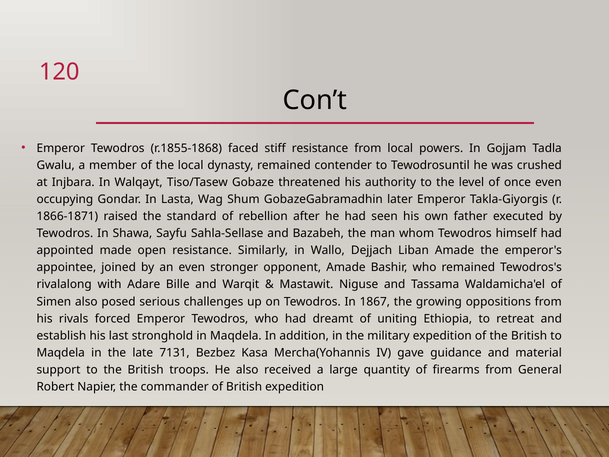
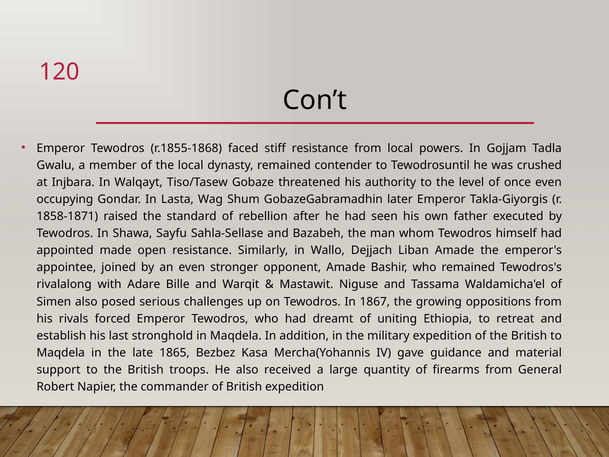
1866-1871: 1866-1871 -> 1858-1871
7131: 7131 -> 1865
